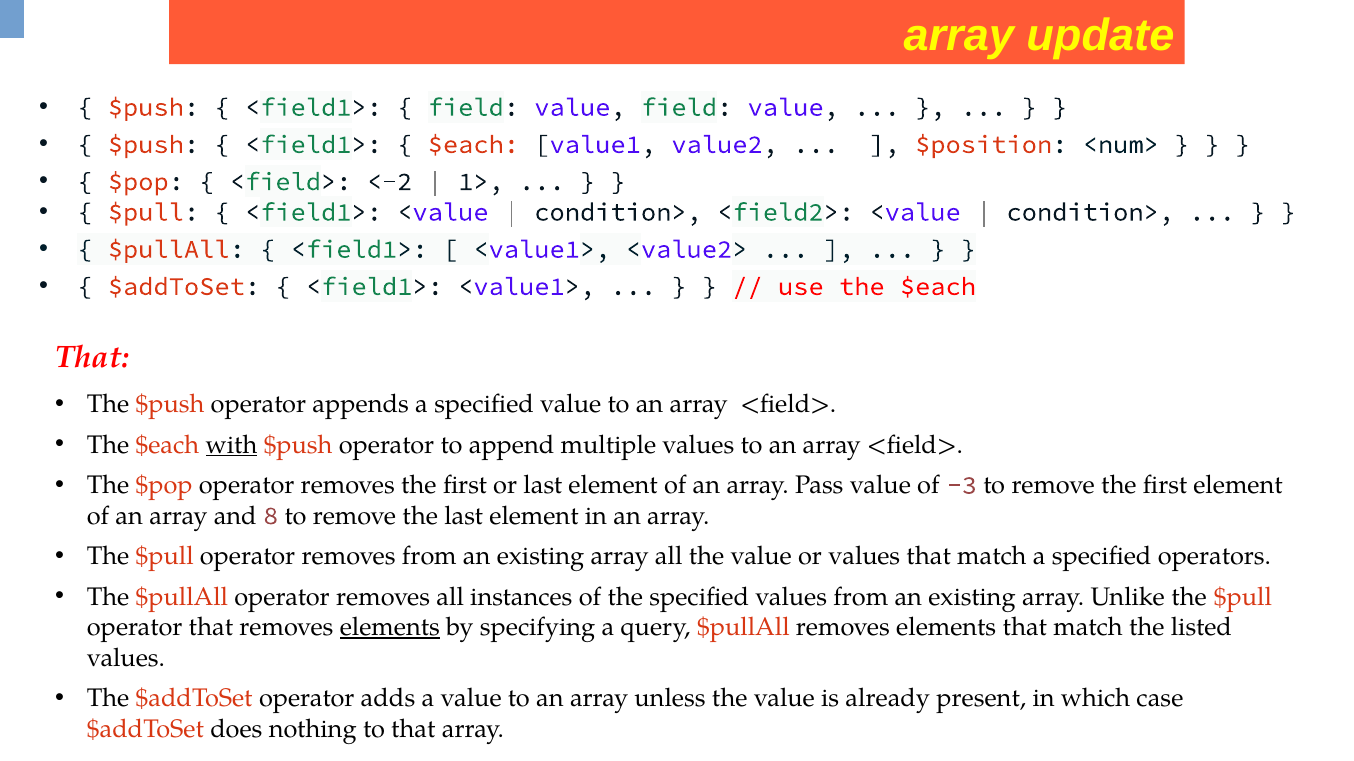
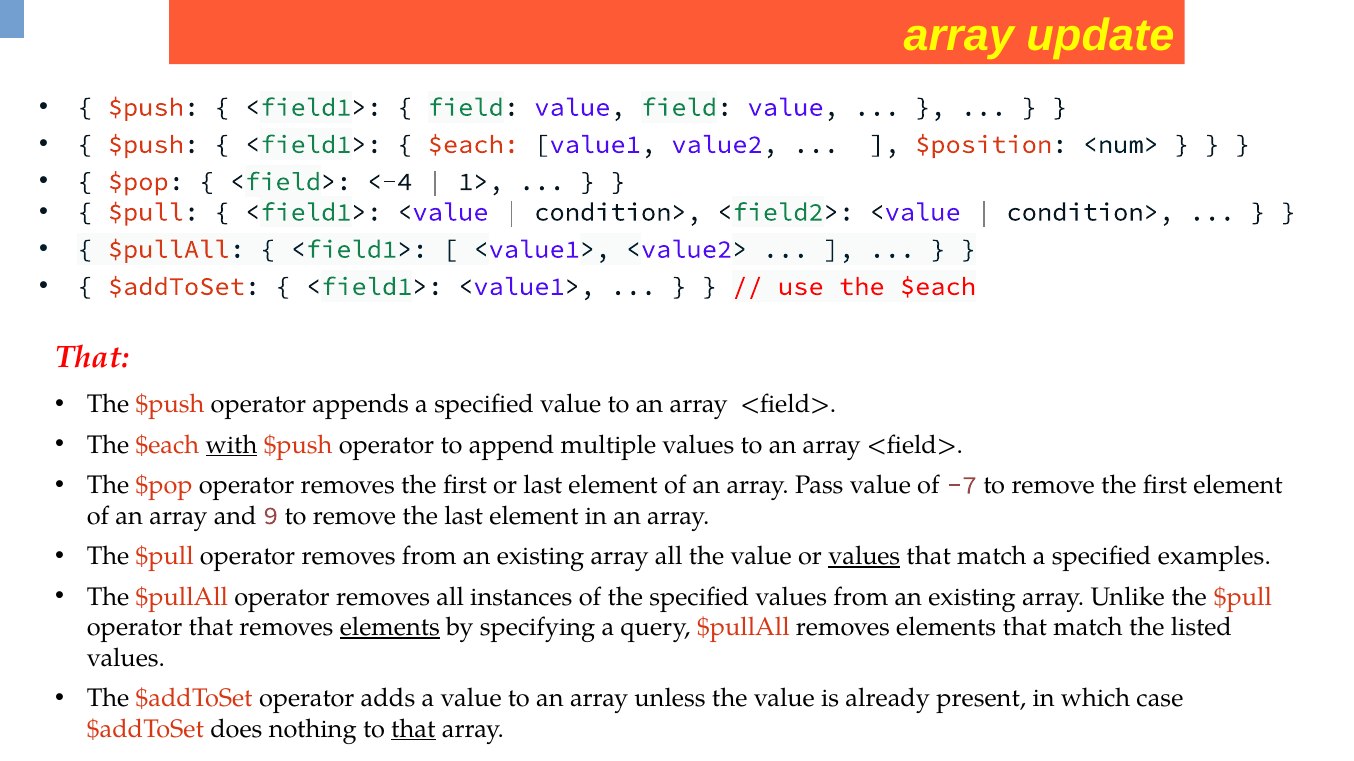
<-2: <-2 -> <-4
-3: -3 -> -7
8: 8 -> 9
values at (864, 557) underline: none -> present
operators: operators -> examples
that at (413, 729) underline: none -> present
